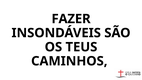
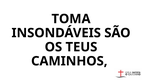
FAZER: FAZER -> TOMA
